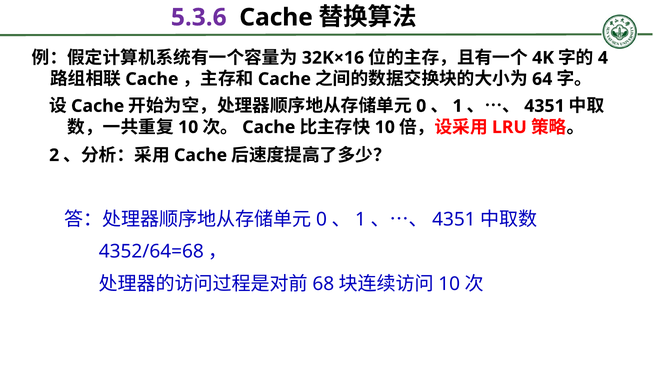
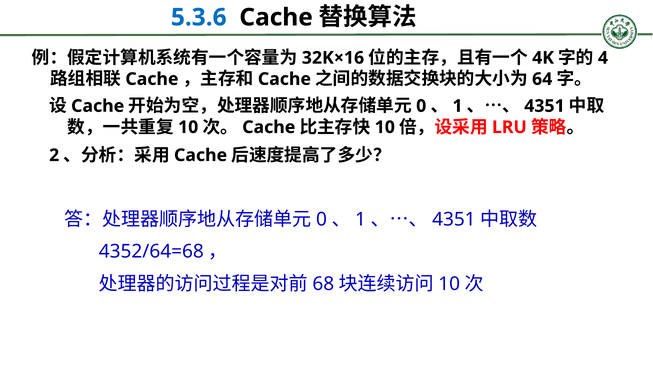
5.3.6 colour: purple -> blue
